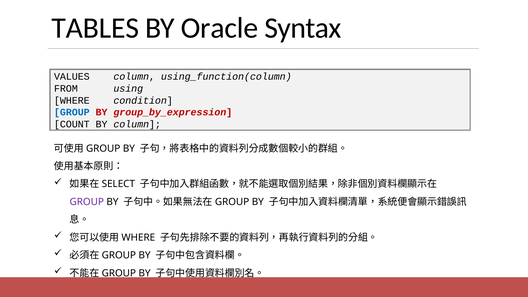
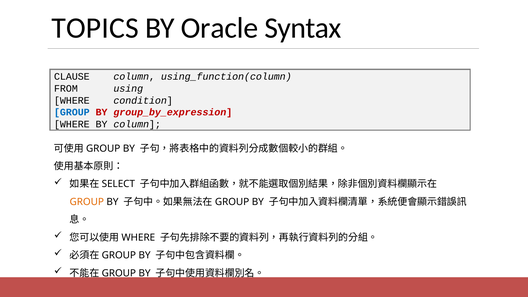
TABLES: TABLES -> TOPICS
VALUES: VALUES -> CLAUSE
COUNT at (72, 124): COUNT -> WHERE
GROUP at (87, 202) colour: purple -> orange
